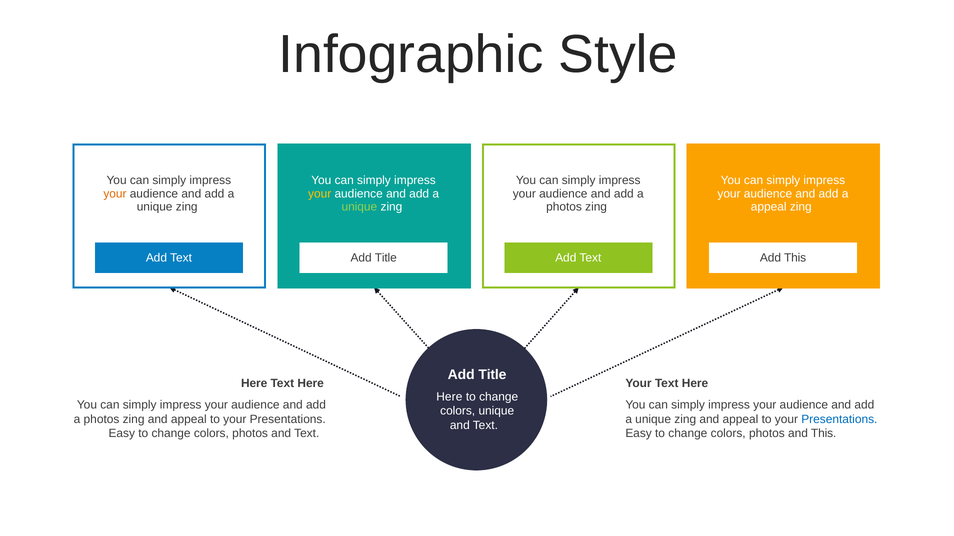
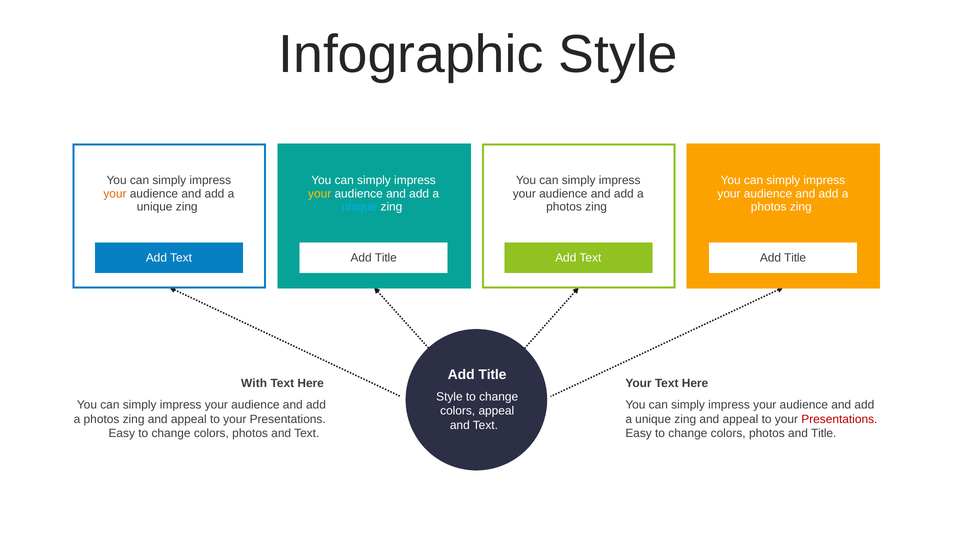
unique at (359, 207) colour: light green -> light blue
appeal at (769, 207): appeal -> photos
This at (795, 258): This -> Title
Here at (254, 384): Here -> With
Here at (449, 397): Here -> Style
colors unique: unique -> appeal
Presentations at (839, 420) colour: blue -> red
and This: This -> Title
